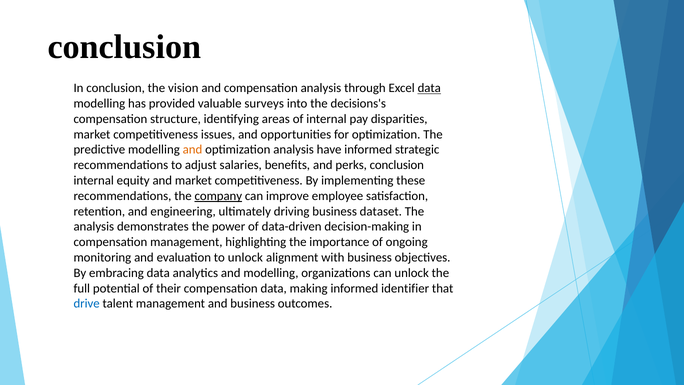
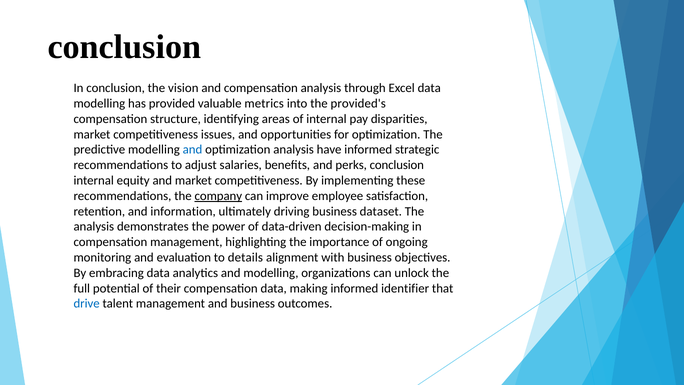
data at (429, 88) underline: present -> none
surveys: surveys -> metrics
decisions's: decisions's -> provided's
and at (192, 150) colour: orange -> blue
engineering: engineering -> information
to unlock: unlock -> details
